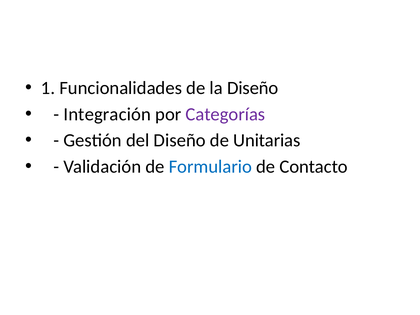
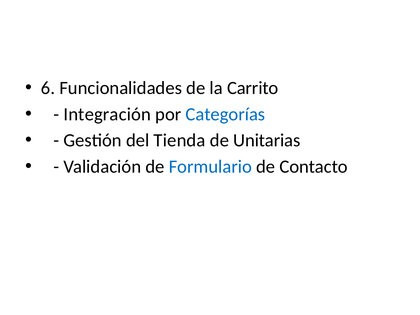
1: 1 -> 6
la Diseño: Diseño -> Carrito
Categorías colour: purple -> blue
del Diseño: Diseño -> Tienda
